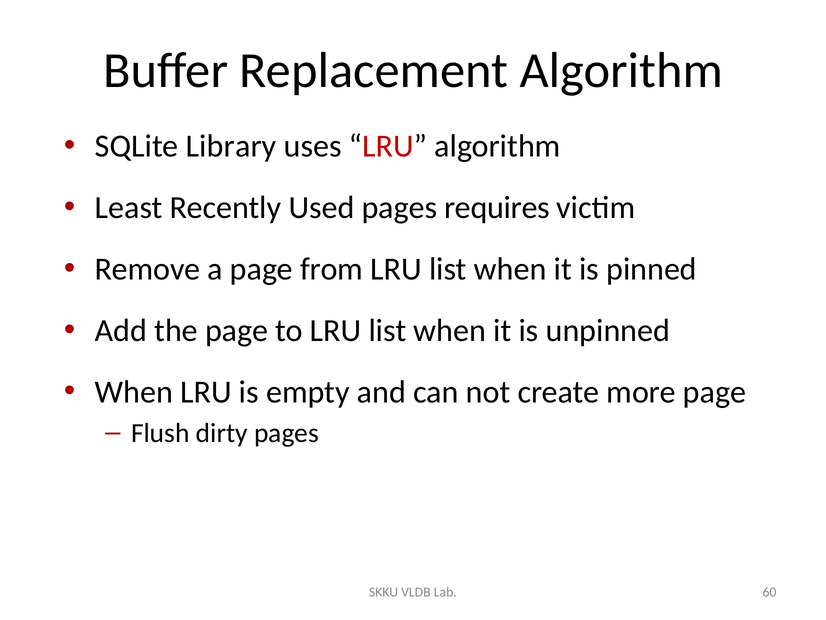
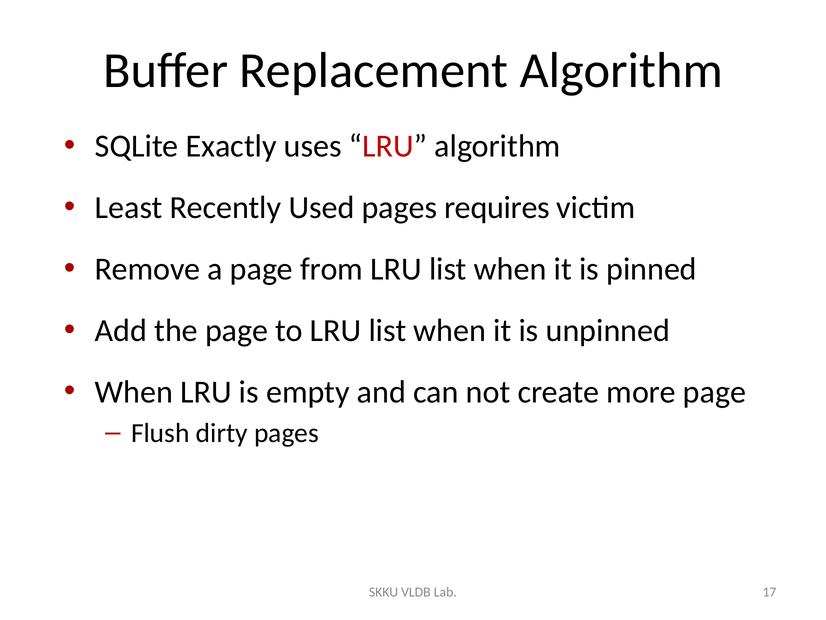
Library: Library -> Exactly
60: 60 -> 17
